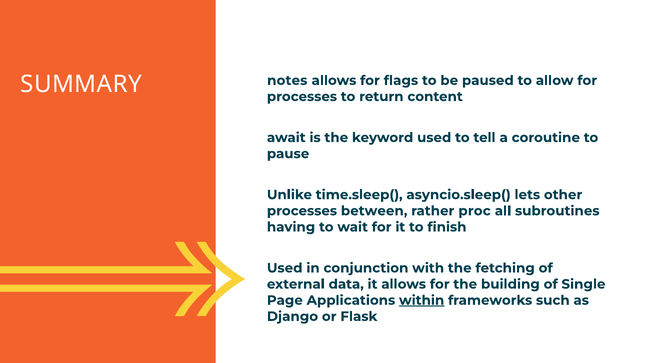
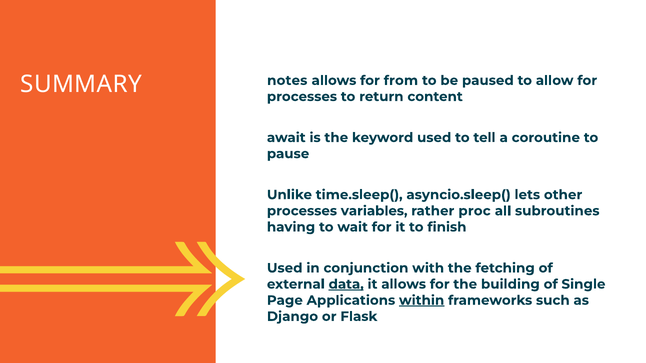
flags: flags -> from
between: between -> variables
data underline: none -> present
